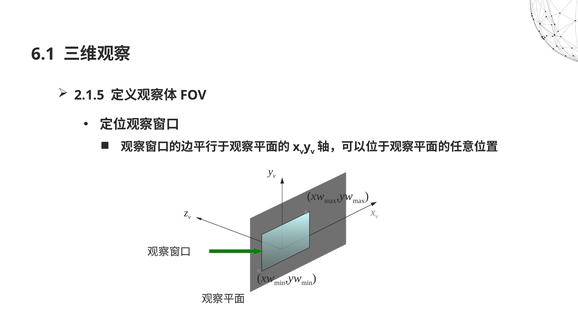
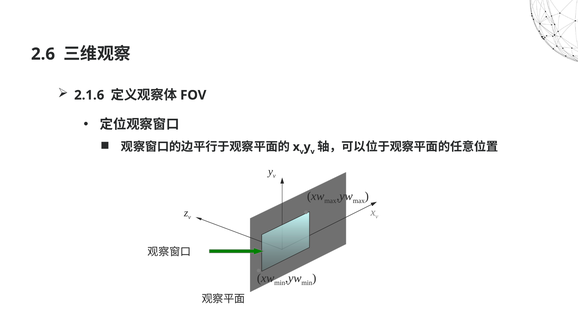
6.1: 6.1 -> 2.6
2.1.5: 2.1.5 -> 2.1.6
